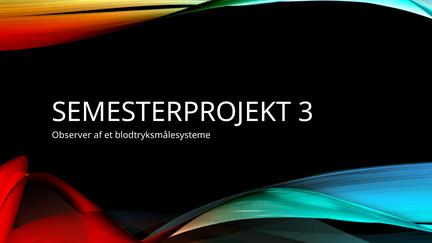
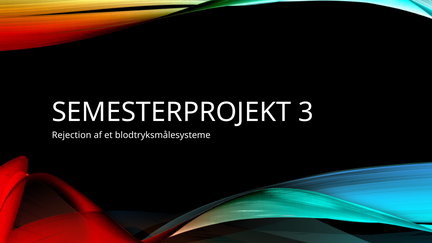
Observer: Observer -> Rejection
